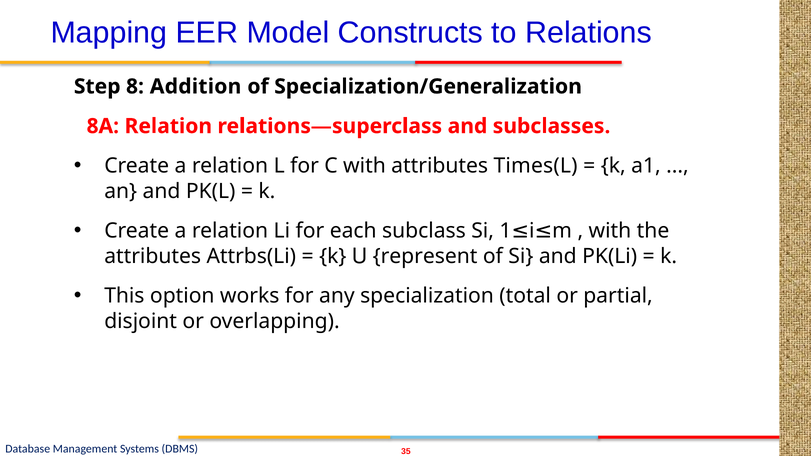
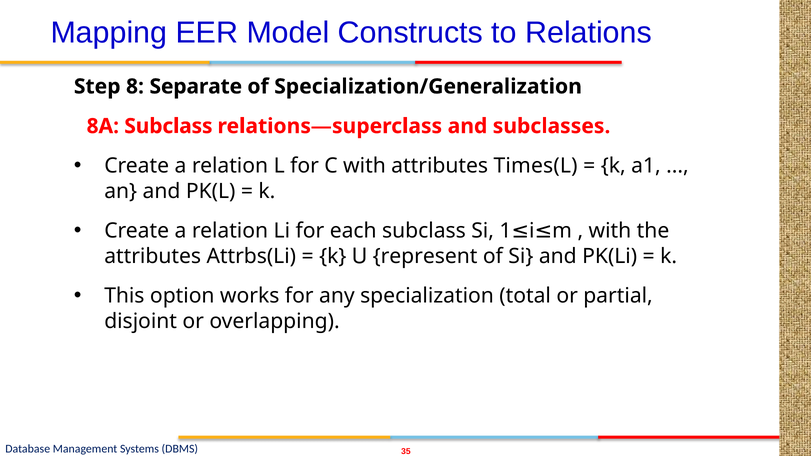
Addition: Addition -> Separate
8A Relation: Relation -> Subclass
